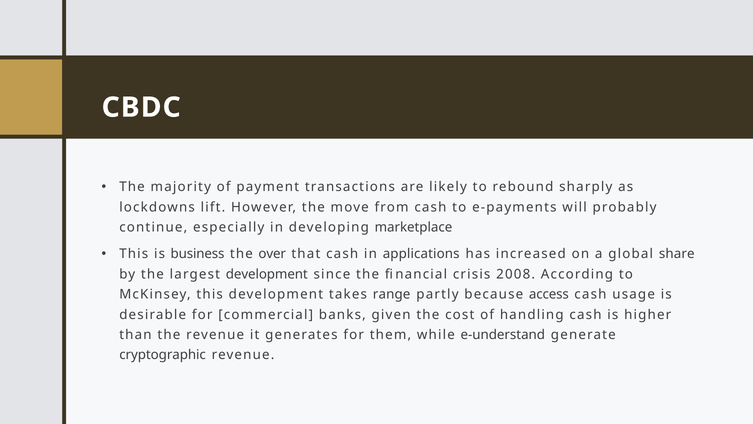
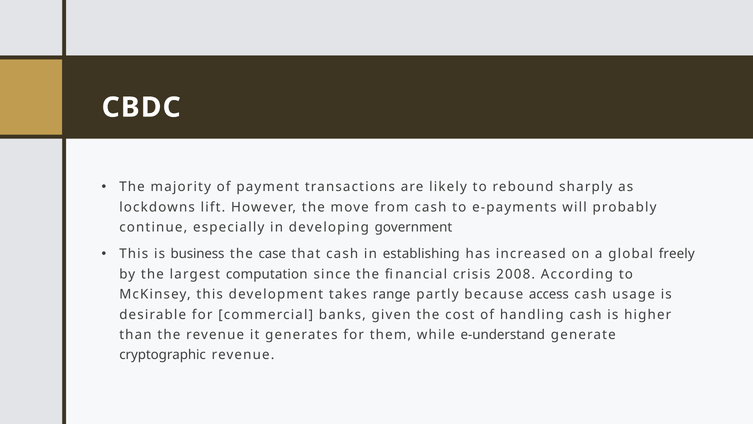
marketplace: marketplace -> government
over: over -> case
applications: applications -> establishing
share: share -> freely
largest development: development -> computation
